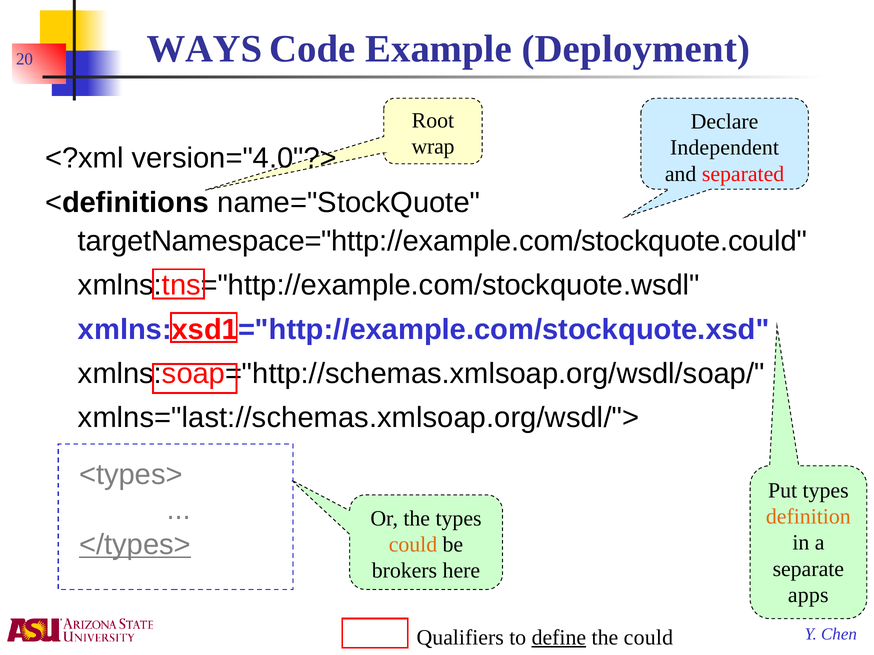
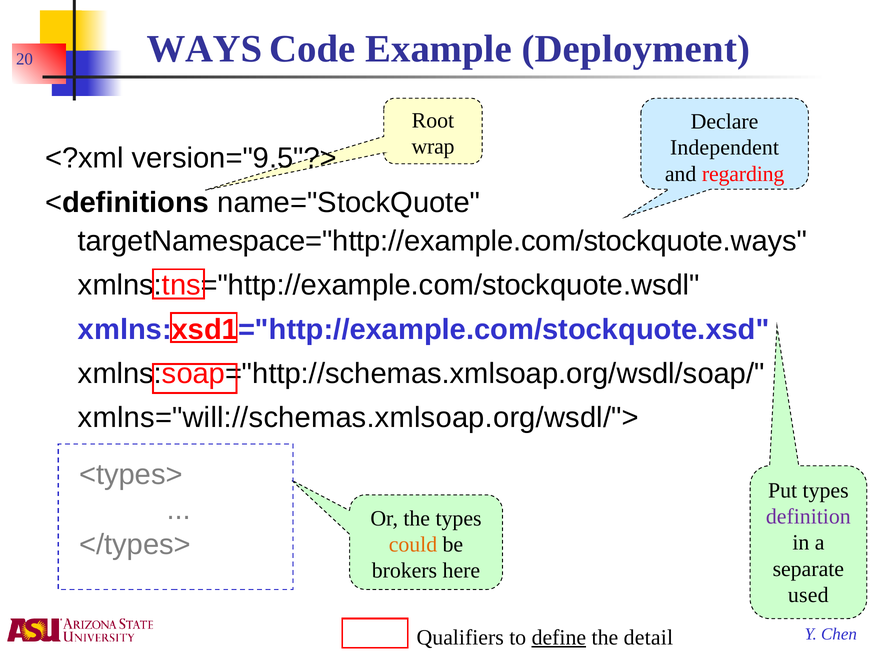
version="4.0"?>: version="4.0"?> -> version="9.5"?>
separated: separated -> regarding
targetNamespace="http://example.com/stockquote.could: targetNamespace="http://example.com/stockquote.could -> targetNamespace="http://example.com/stockquote.ways
xmlns="last://schemas.xmlsoap.org/wsdl/">: xmlns="last://schemas.xmlsoap.org/wsdl/"> -> xmlns="will://schemas.xmlsoap.org/wsdl/">
definition colour: orange -> purple
</types> underline: present -> none
apps: apps -> used
the could: could -> detail
